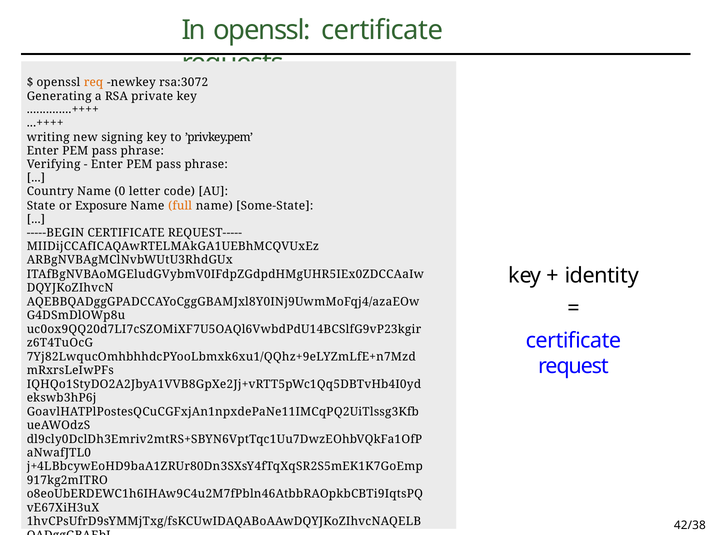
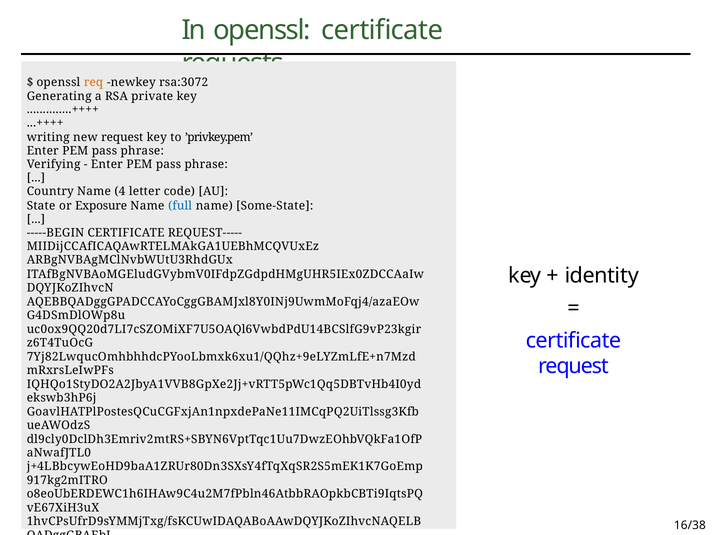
new signing: signing -> request
0: 0 -> 4
full colour: orange -> blue
42/38: 42/38 -> 16/38
